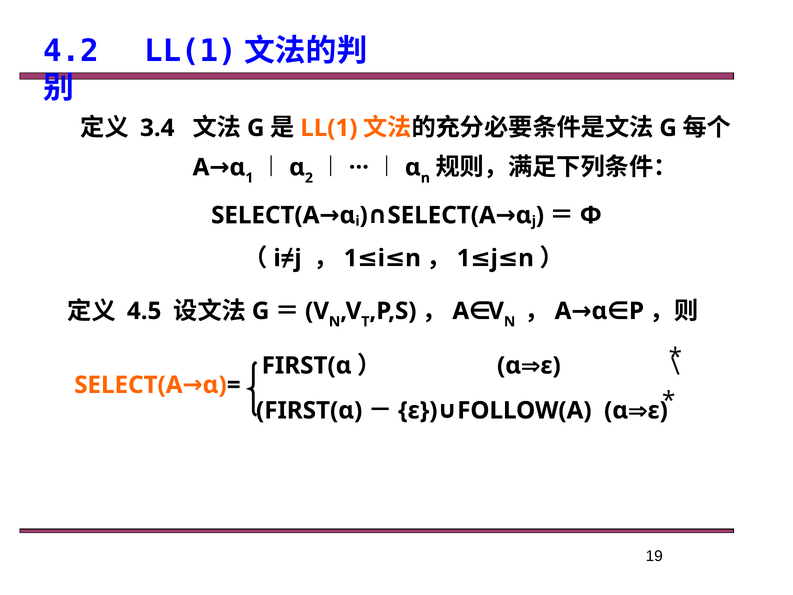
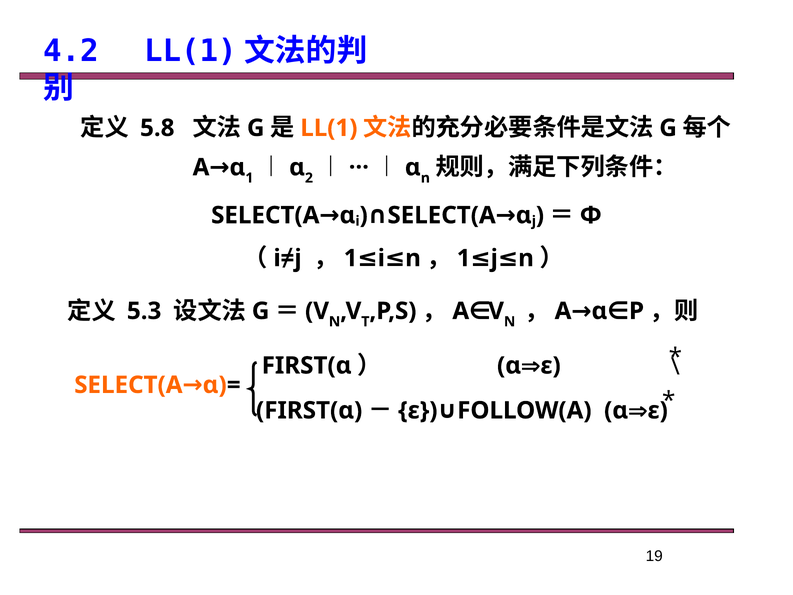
3.4: 3.4 -> 5.8
4.5: 4.5 -> 5.3
